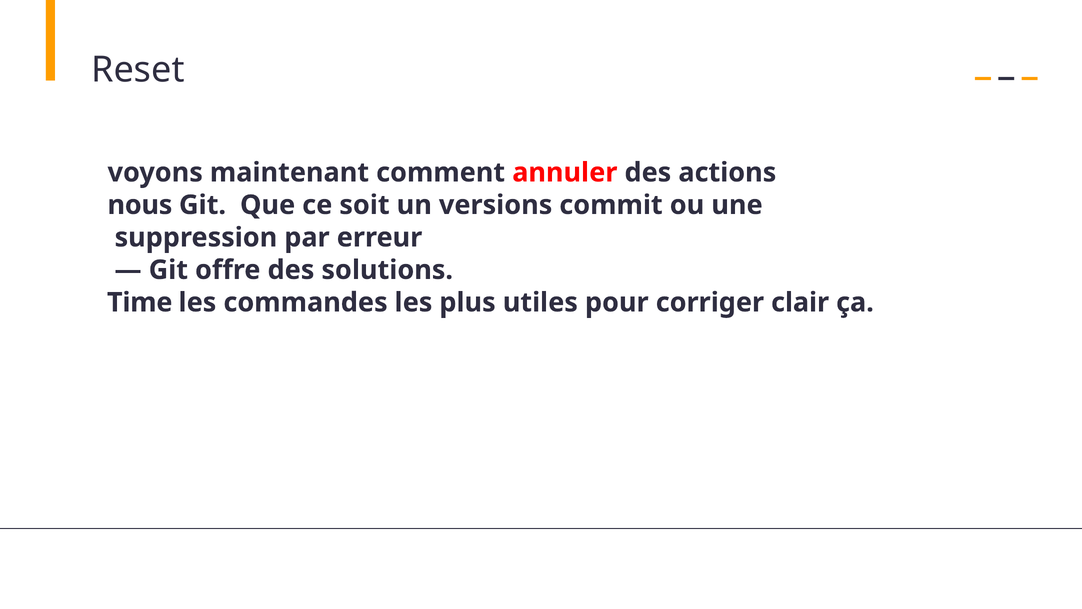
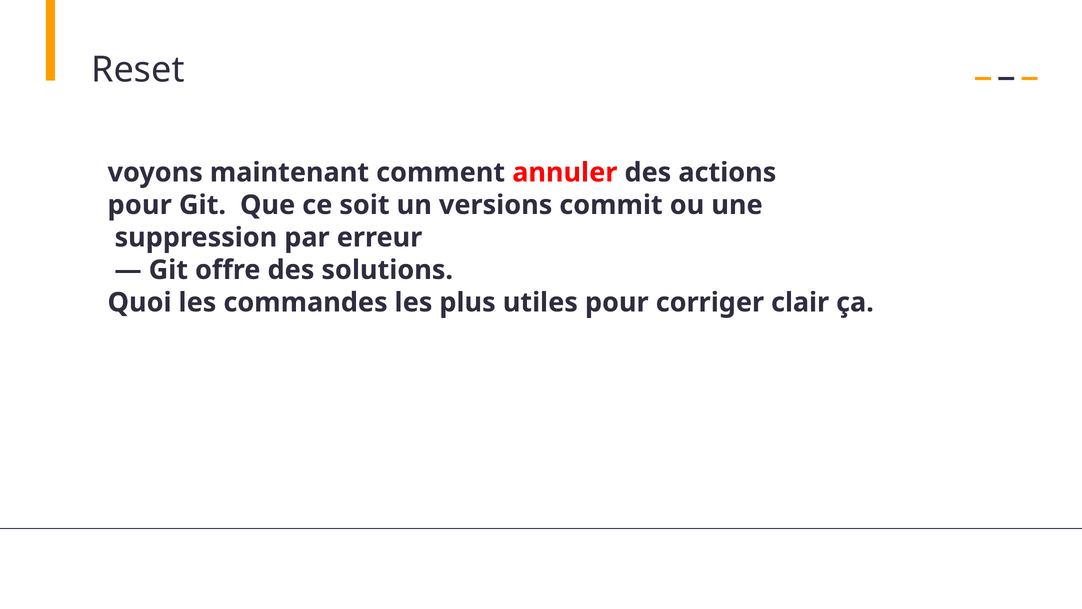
nous at (140, 205): nous -> pour
Time: Time -> Quoi
